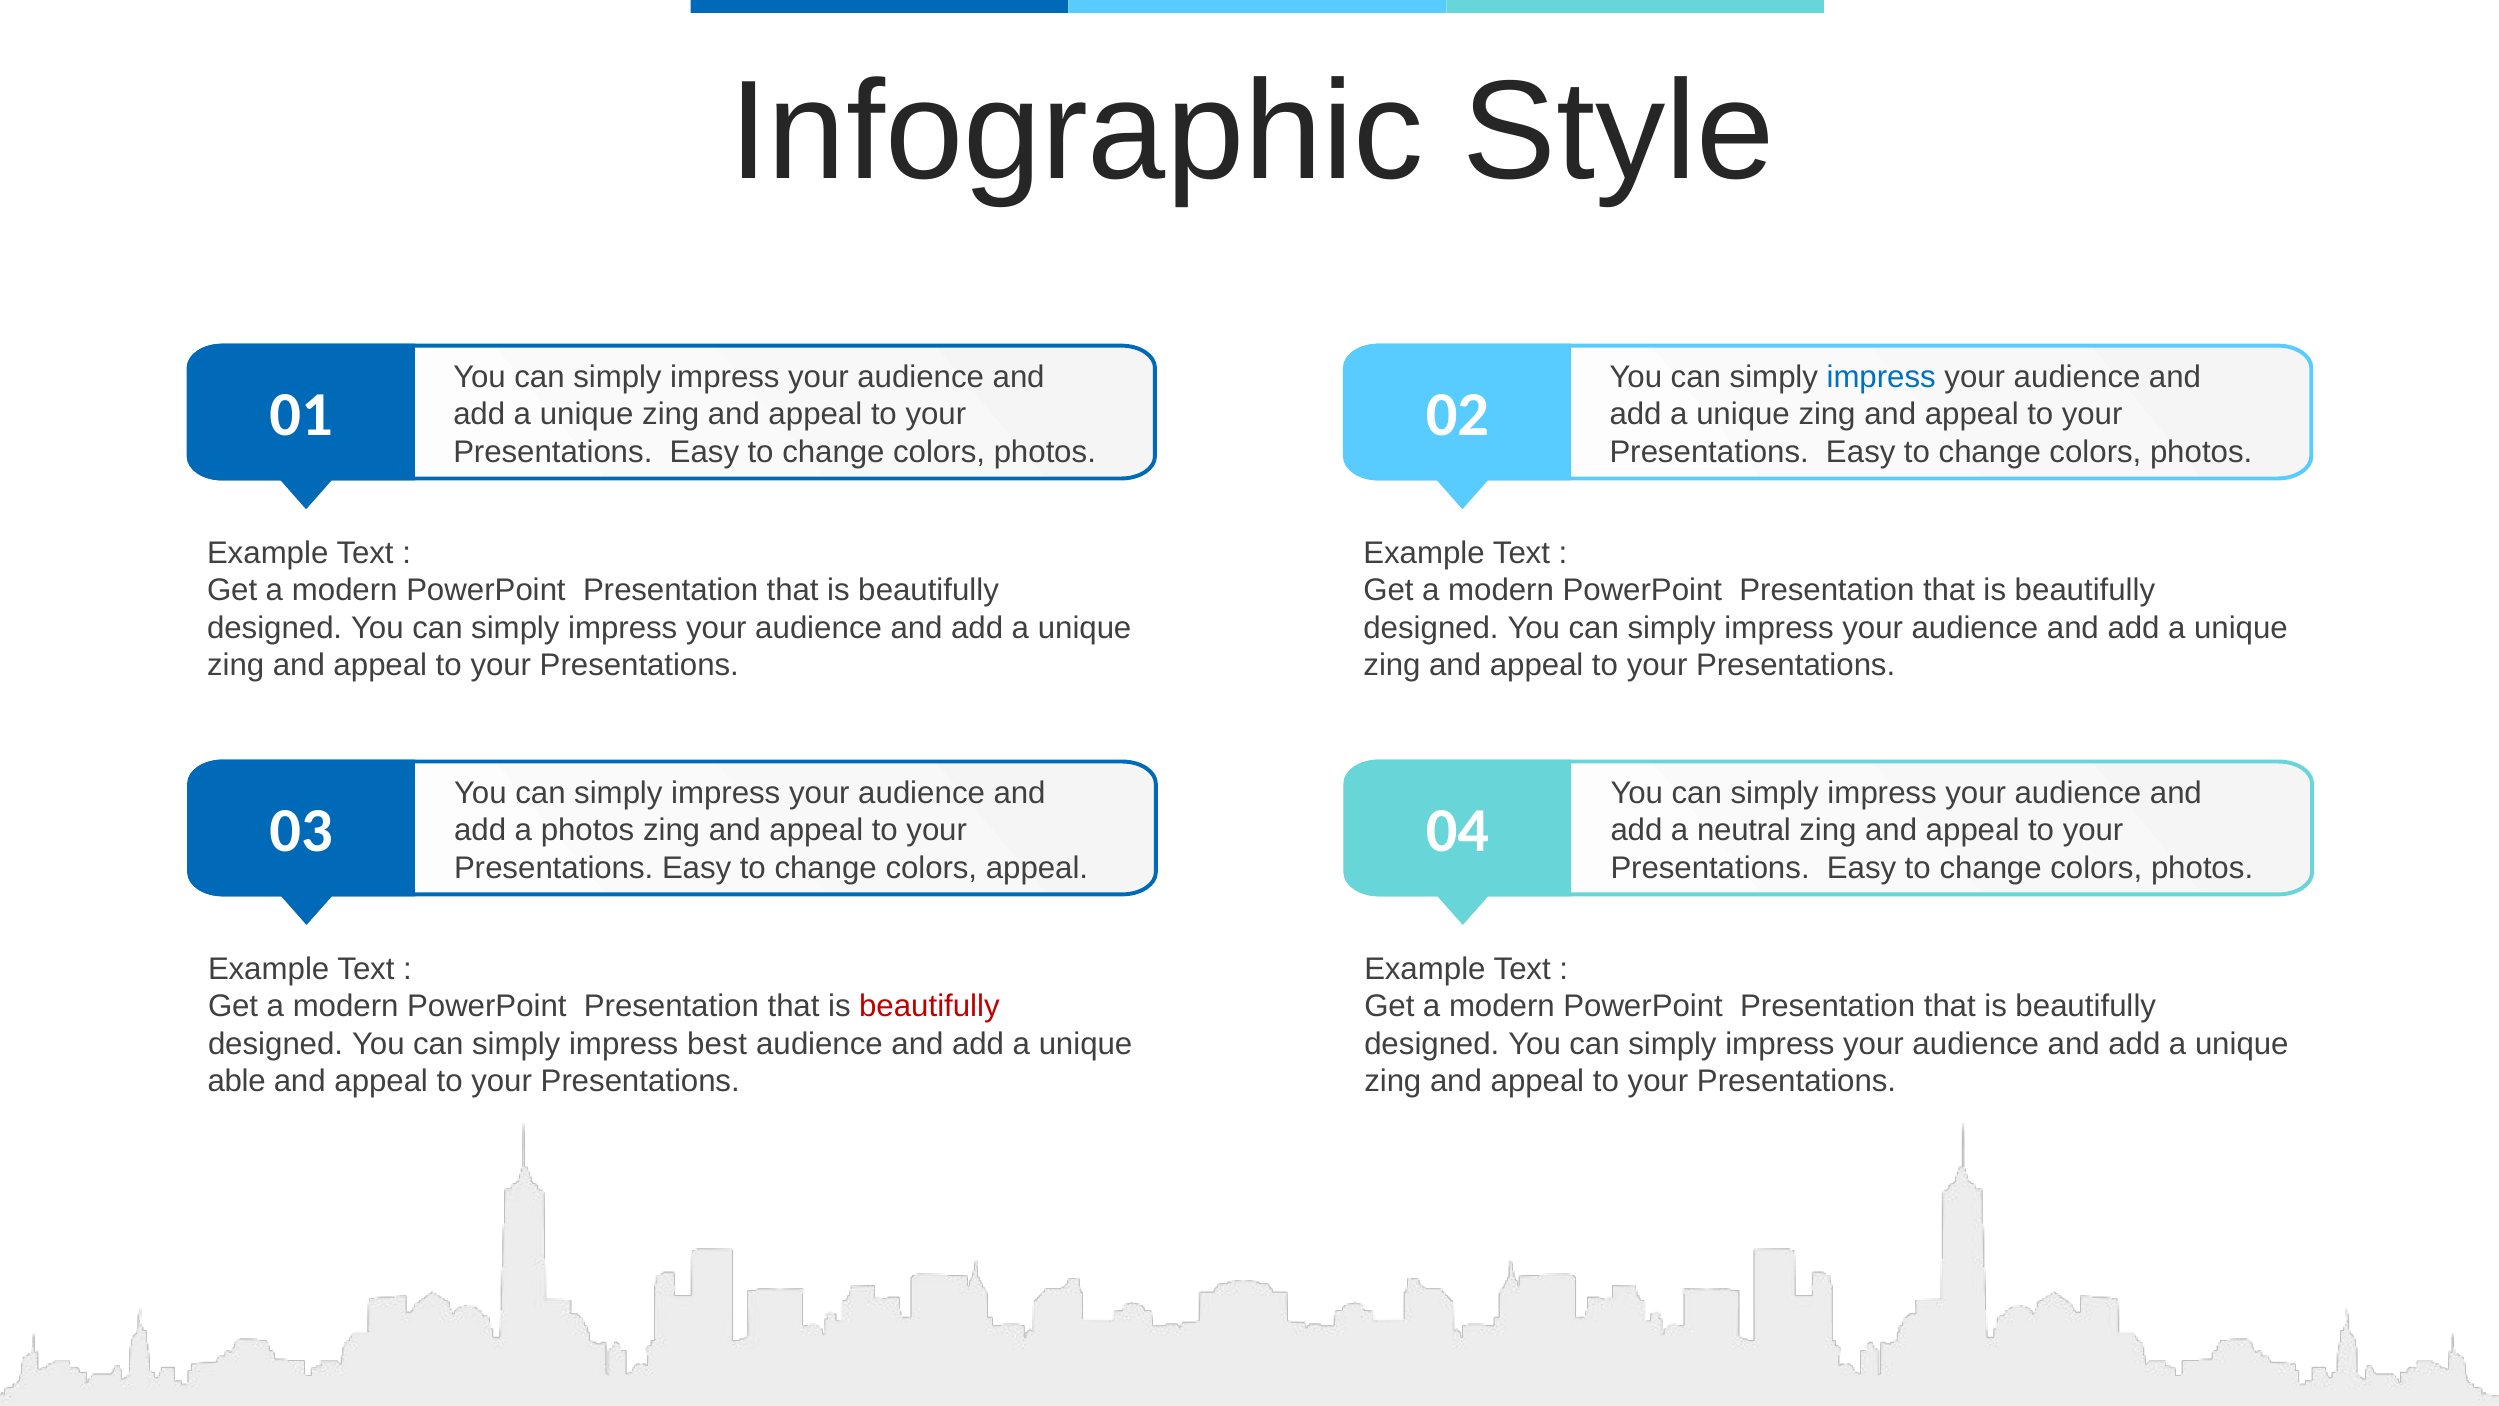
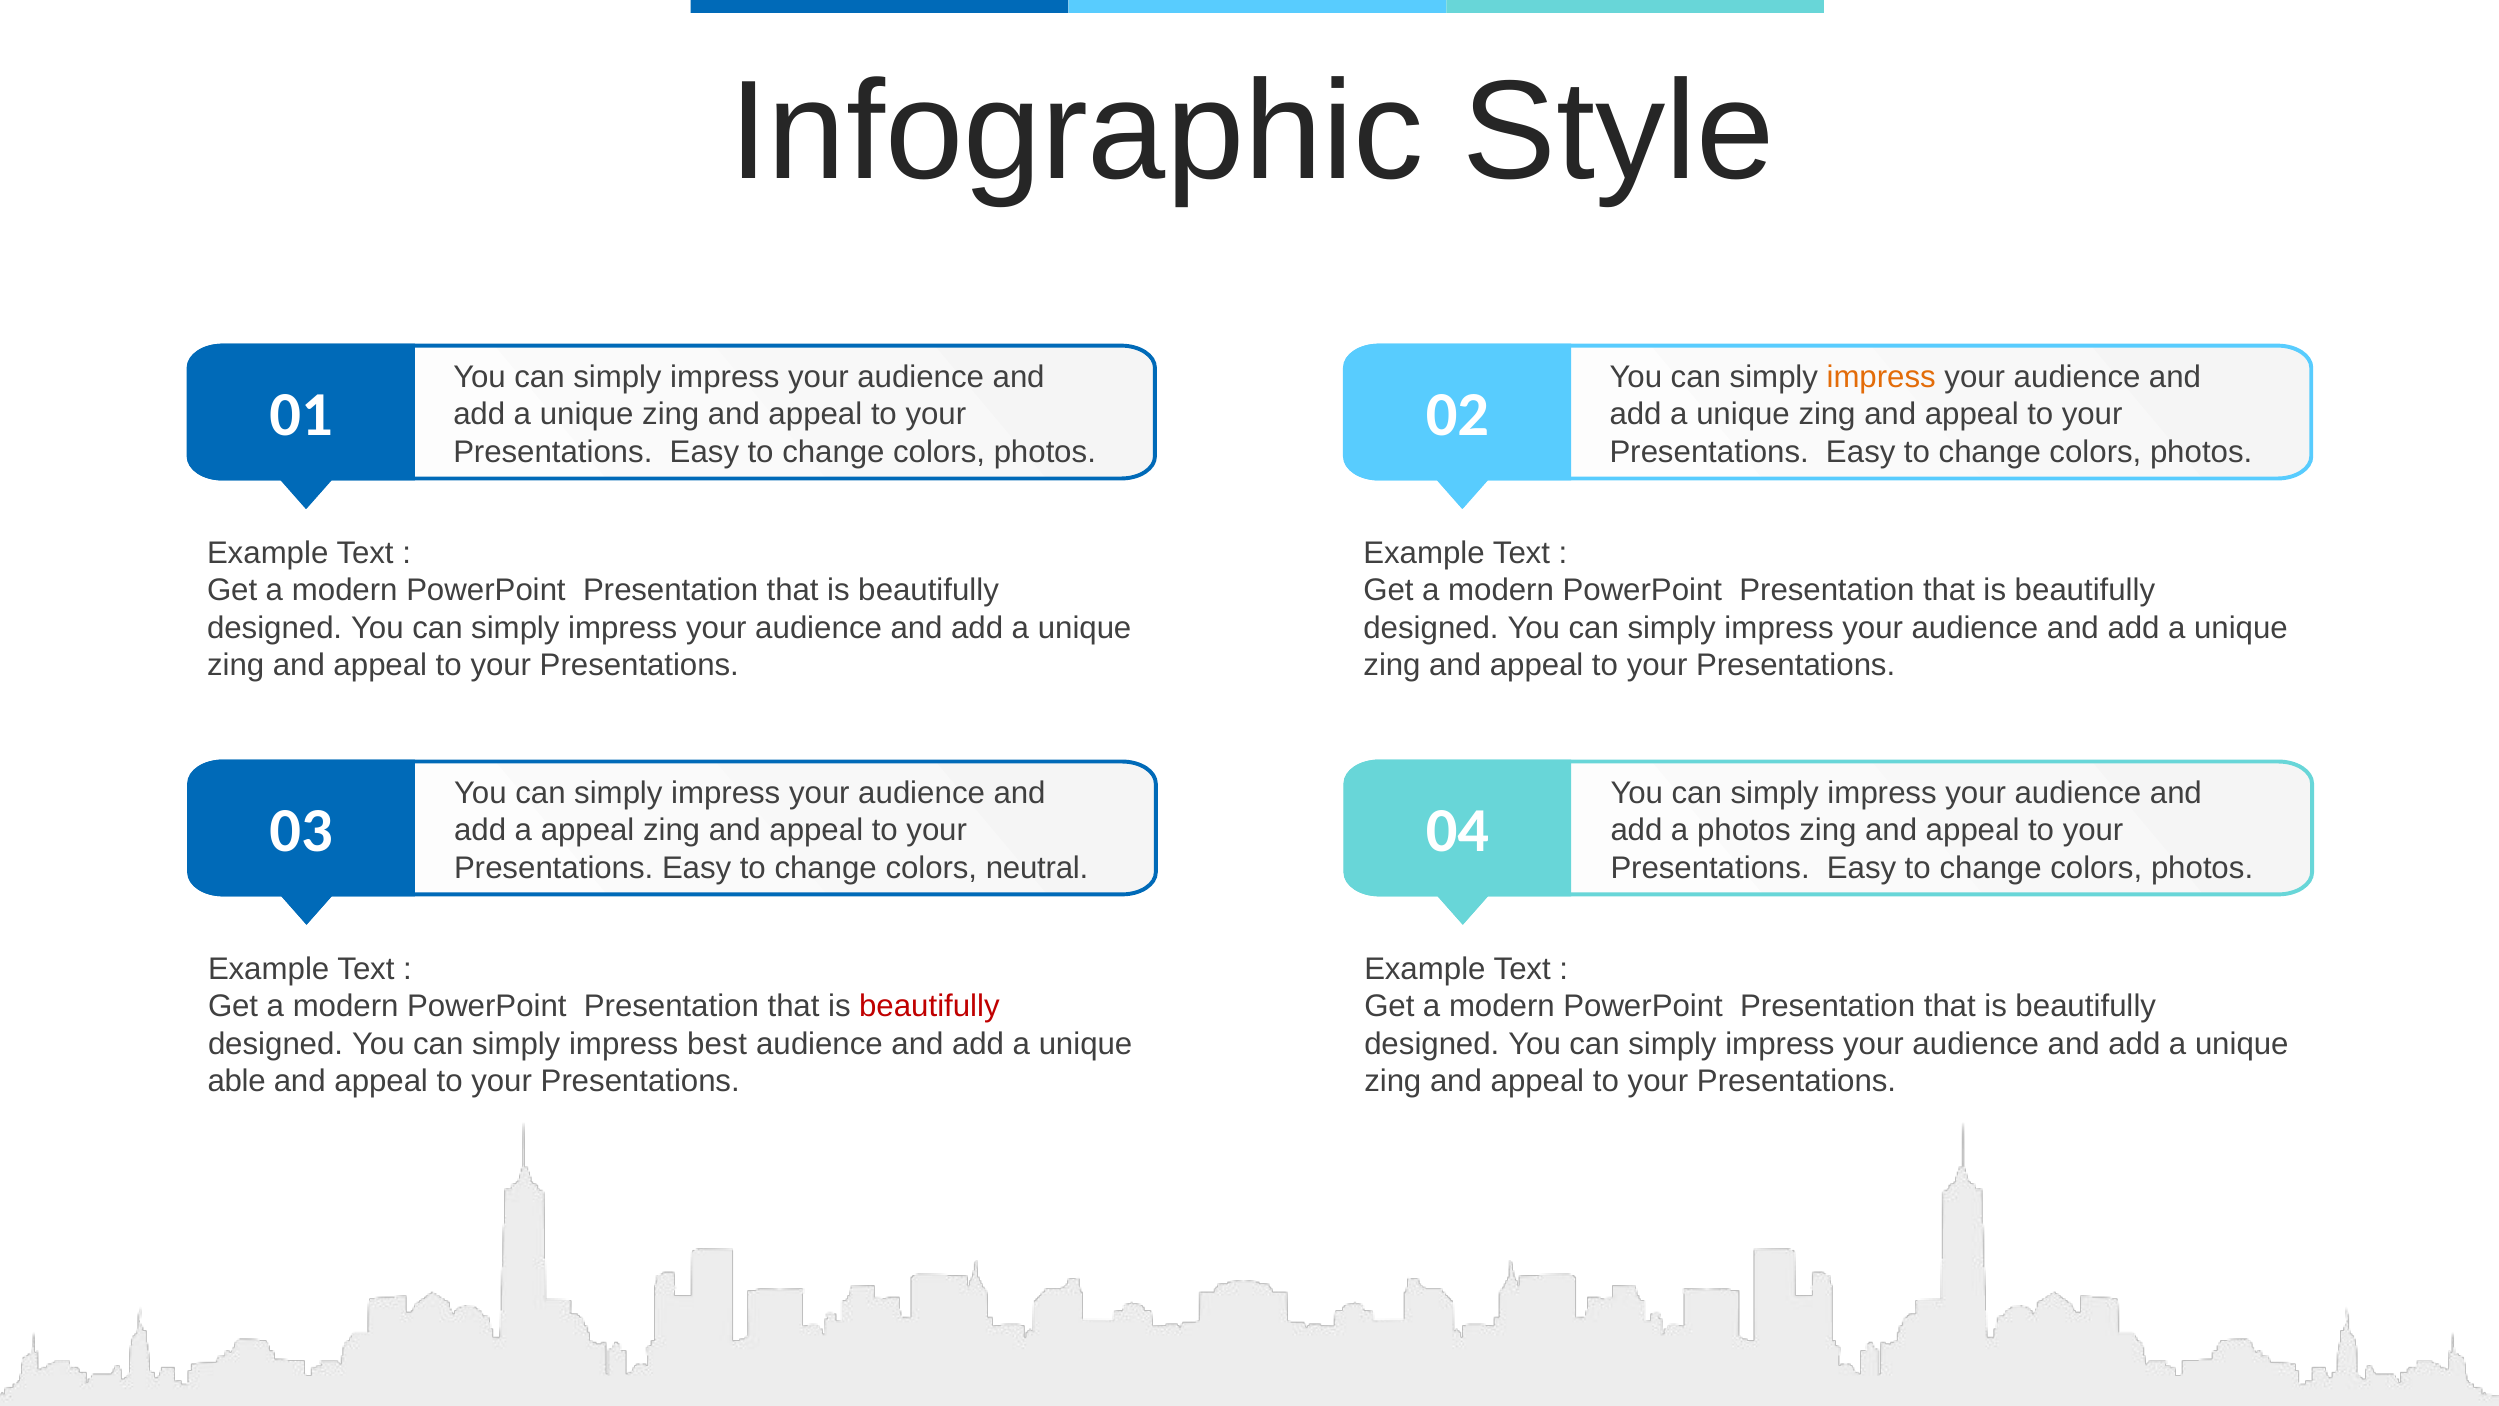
impress at (1881, 377) colour: blue -> orange
a photos: photos -> appeal
a neutral: neutral -> photos
colors appeal: appeal -> neutral
